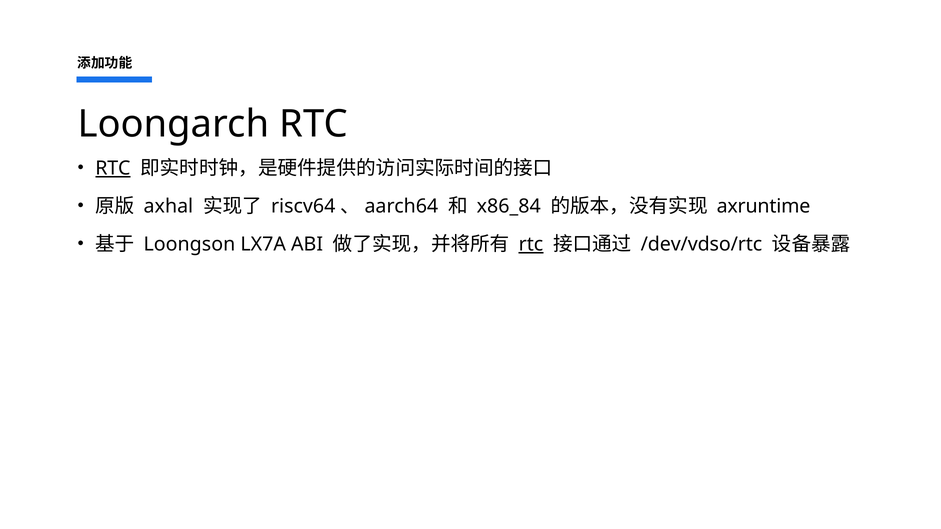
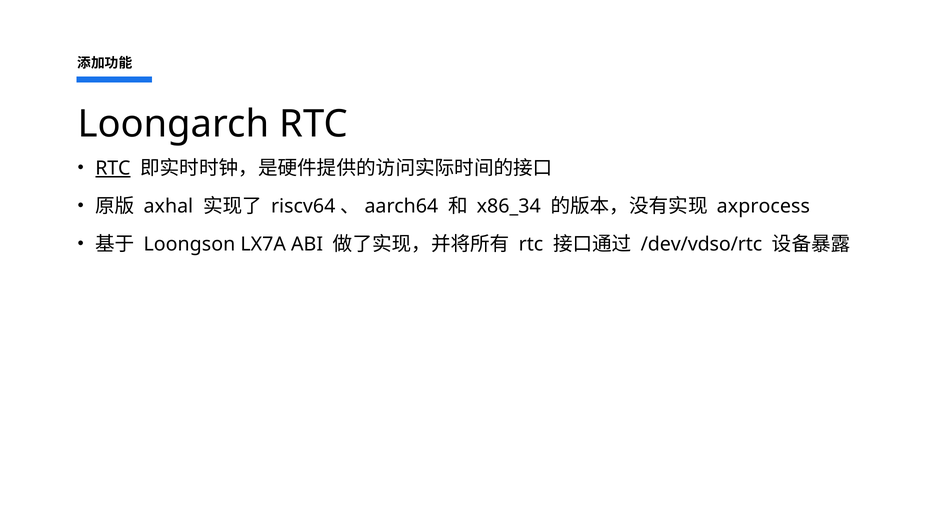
x86_84: x86_84 -> x86_34
axruntime: axruntime -> axprocess
rtc at (531, 244) underline: present -> none
